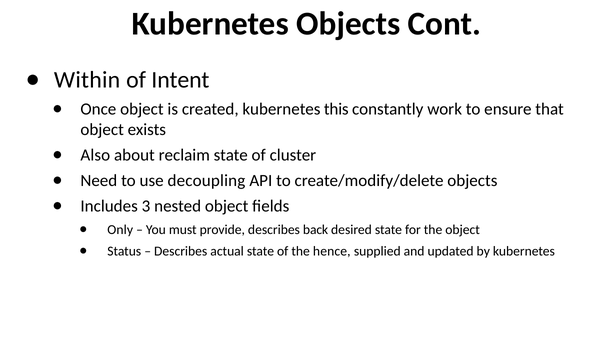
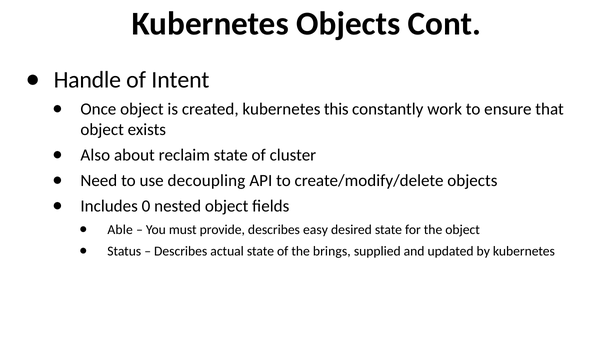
Within: Within -> Handle
3: 3 -> 0
Only: Only -> Able
back: back -> easy
hence: hence -> brings
